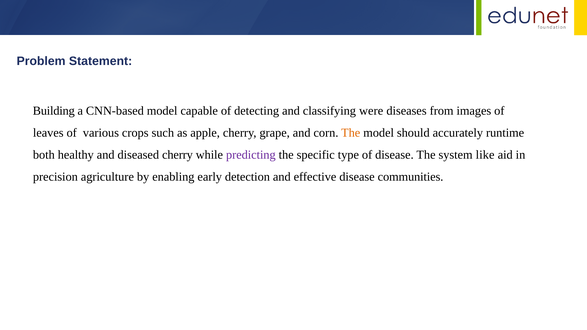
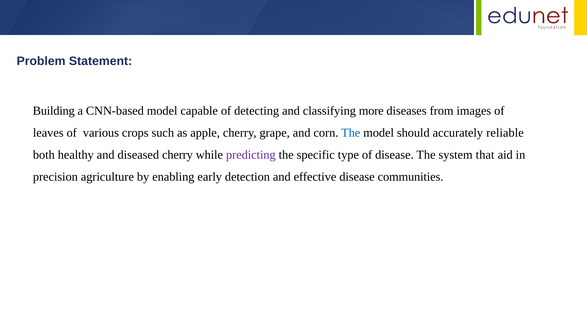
were: were -> more
The at (351, 133) colour: orange -> blue
runtime: runtime -> reliable
like: like -> that
